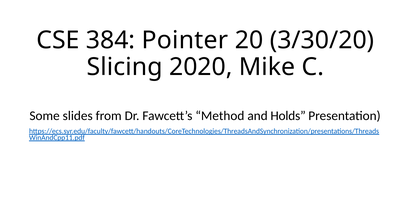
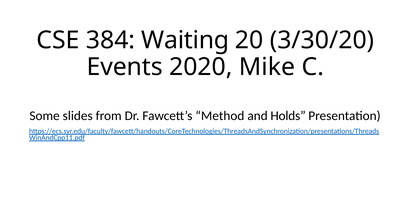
Pointer: Pointer -> Waiting
Slicing: Slicing -> Events
